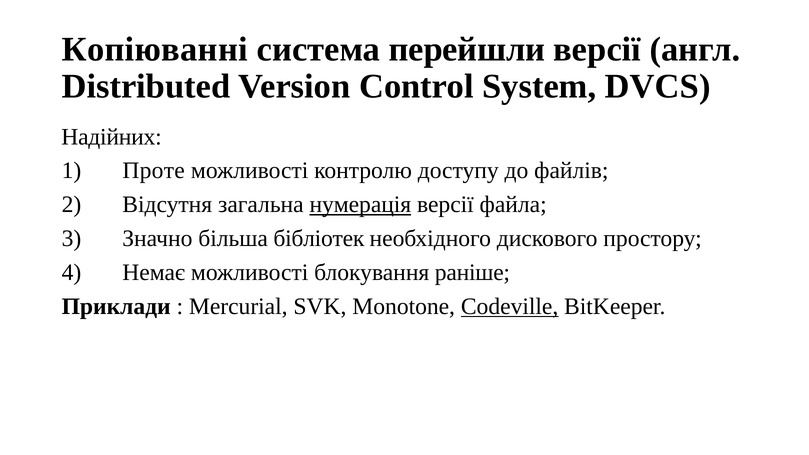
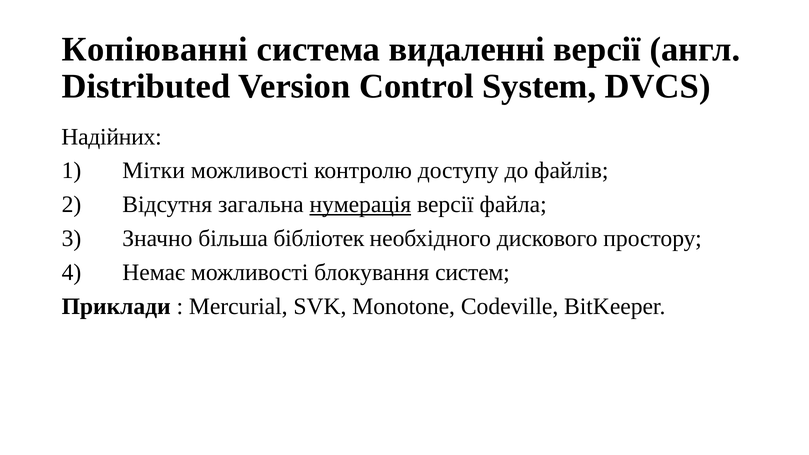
перейшли: перейшли -> видаленні
Проте: Проте -> Мітки
раніше: раніше -> систем
Codeville underline: present -> none
